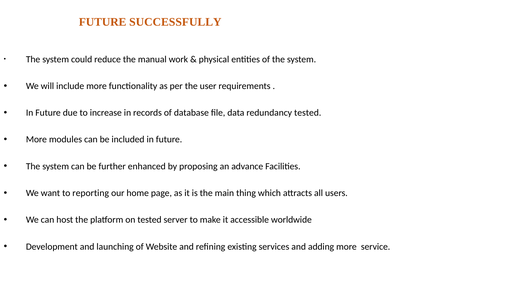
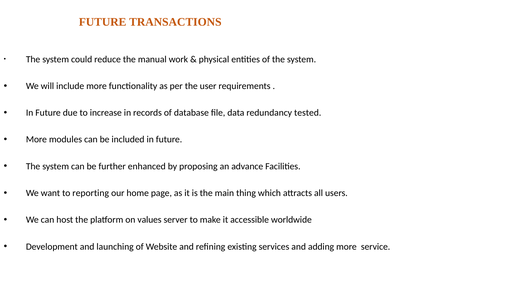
SUCCESSFULLY: SUCCESSFULLY -> TRANSACTIONS
on tested: tested -> values
